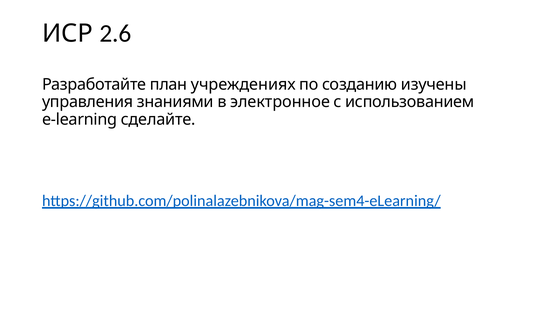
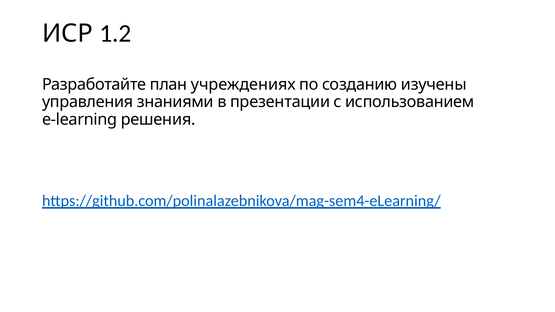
2.6: 2.6 -> 1.2
электронное: электронное -> презентации
сделайте: сделайте -> решения
